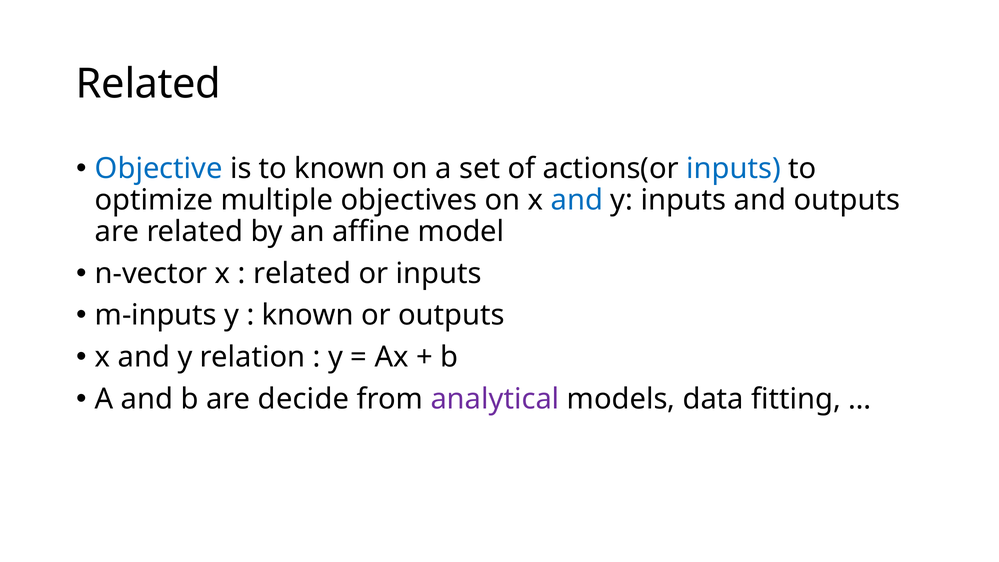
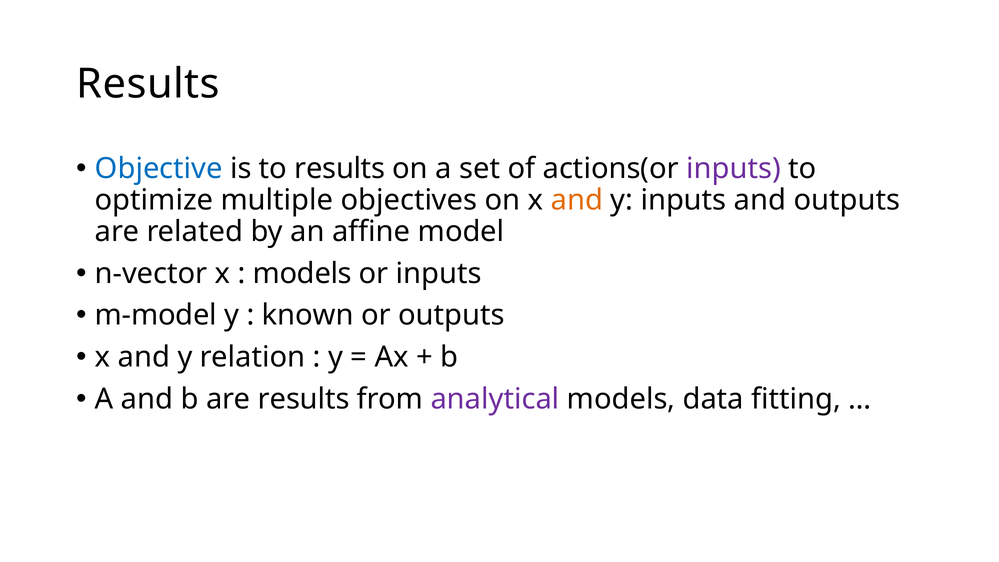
Related at (149, 84): Related -> Results
to known: known -> results
inputs at (734, 169) colour: blue -> purple
and at (577, 200) colour: blue -> orange
related at (302, 274): related -> models
m-inputs: m-inputs -> m-model
are decide: decide -> results
